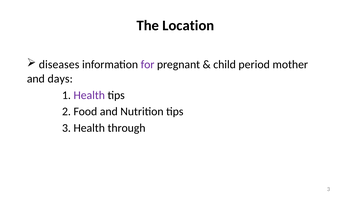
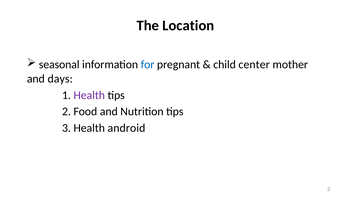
diseases: diseases -> seasonal
for colour: purple -> blue
period: period -> center
through: through -> android
